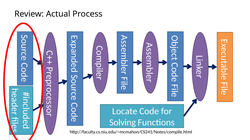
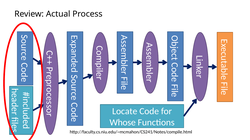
Solving: Solving -> Whose
